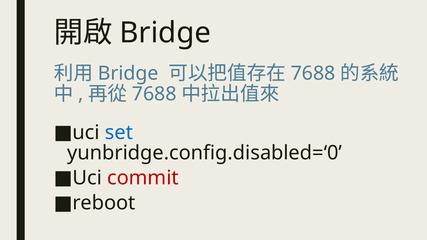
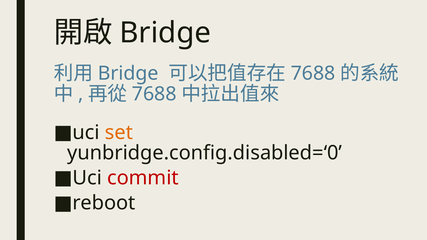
set colour: blue -> orange
